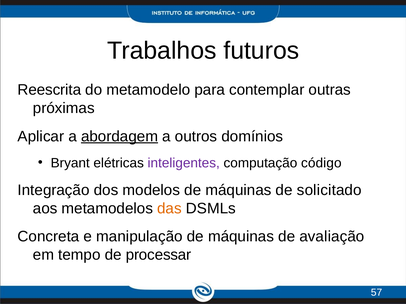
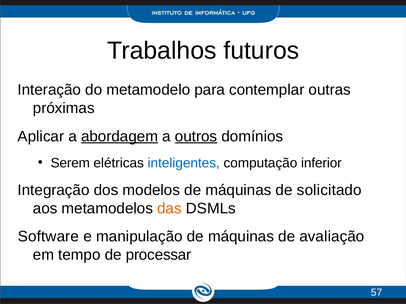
Reescrita: Reescrita -> Interação
outros underline: none -> present
Bryant: Bryant -> Serem
inteligentes colour: purple -> blue
código: código -> inferior
Concreta: Concreta -> Software
